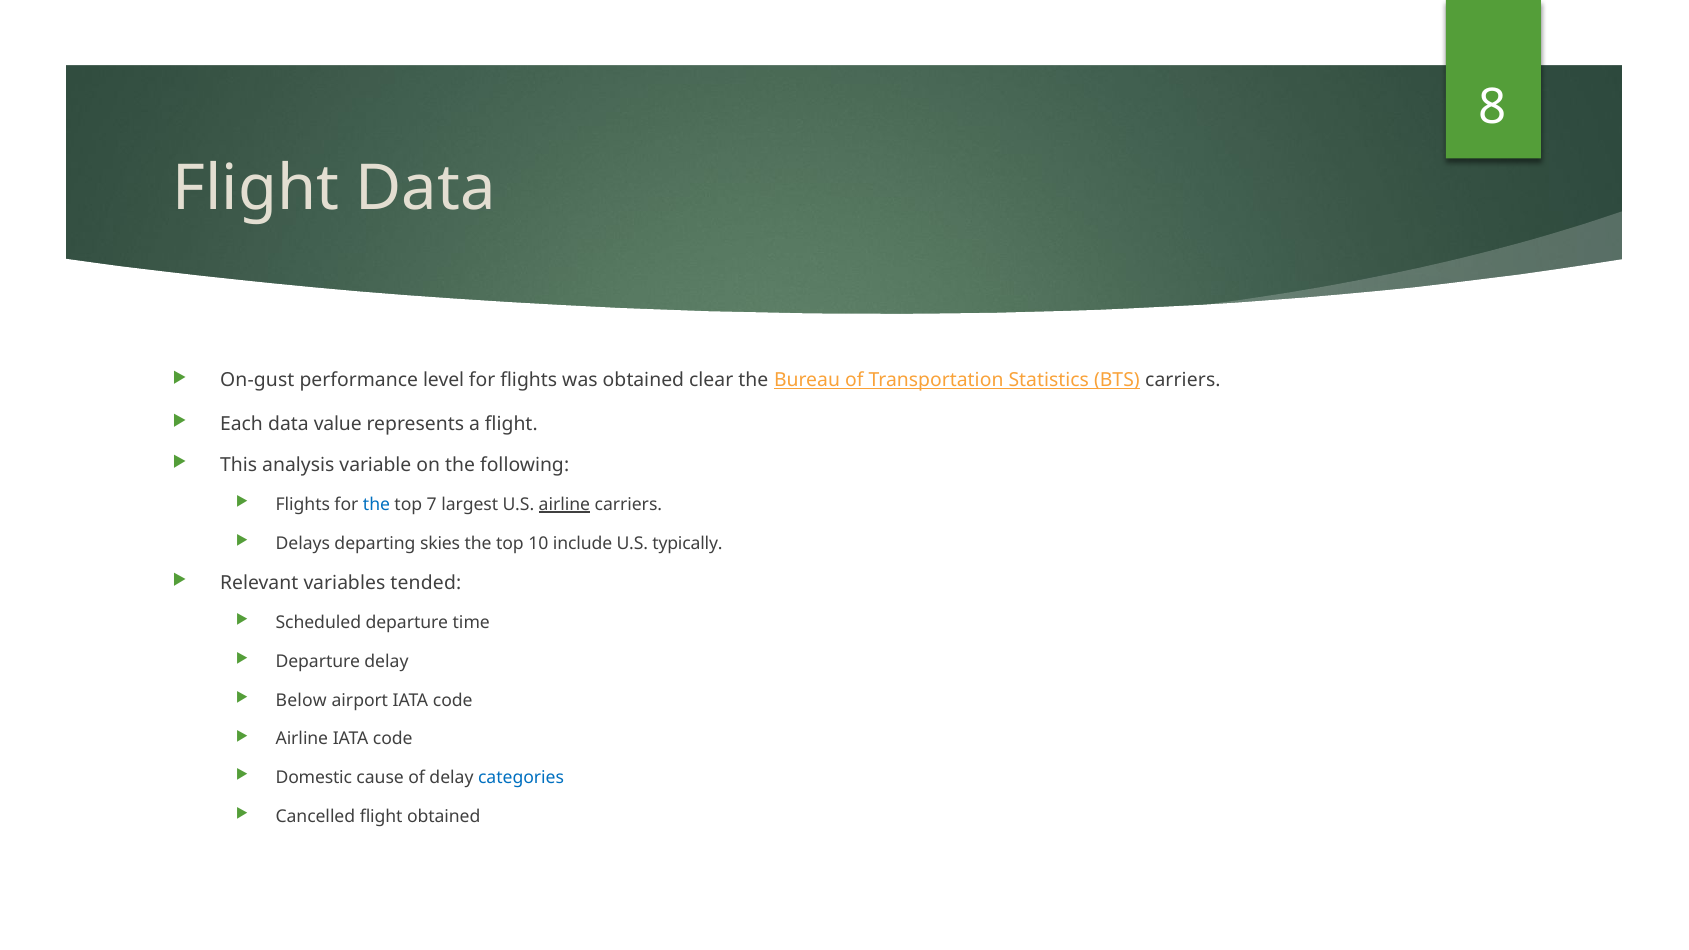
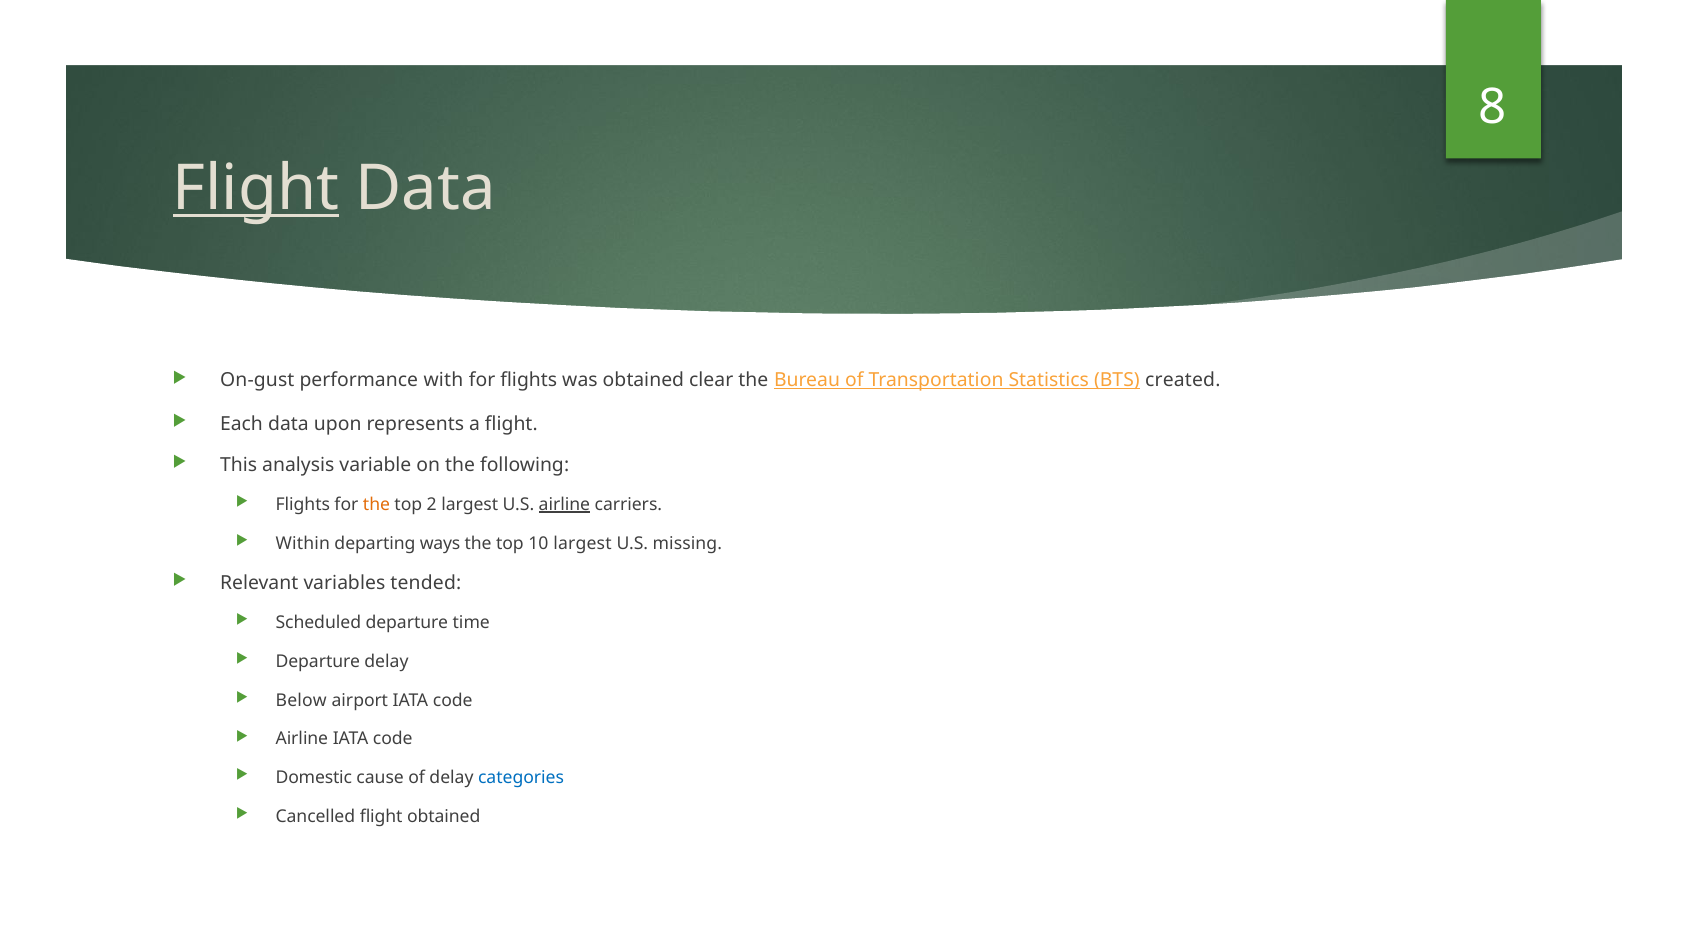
Flight at (256, 188) underline: none -> present
level: level -> with
BTS carriers: carriers -> created
value: value -> upon
the at (377, 504) colour: blue -> orange
7: 7 -> 2
Delays: Delays -> Within
skies: skies -> ways
10 include: include -> largest
typically: typically -> missing
